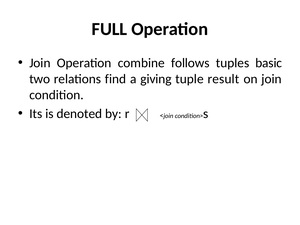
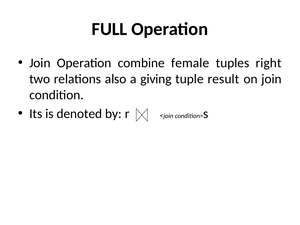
follows: follows -> female
basic: basic -> right
find: find -> also
